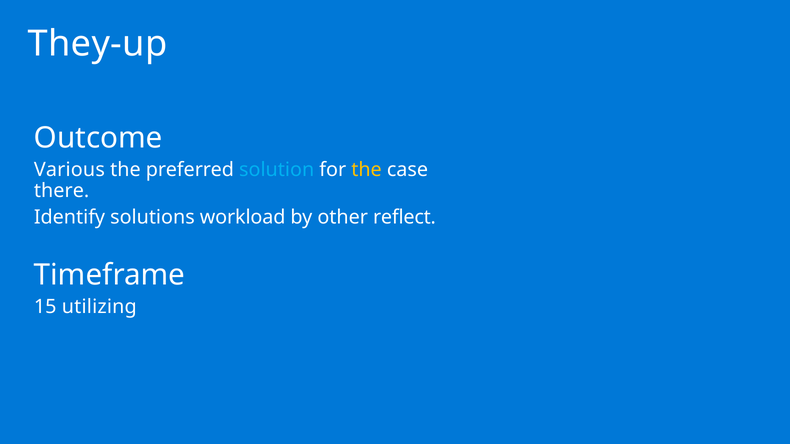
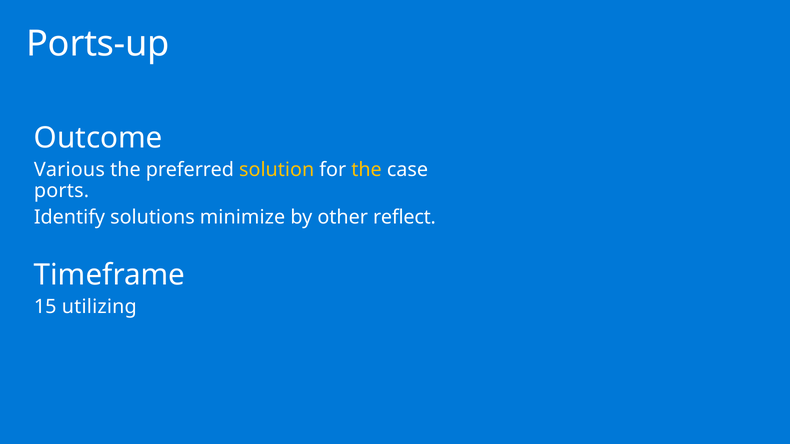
They-up: They-up -> Ports-up
solution colour: light blue -> yellow
there: there -> ports
workload: workload -> minimize
